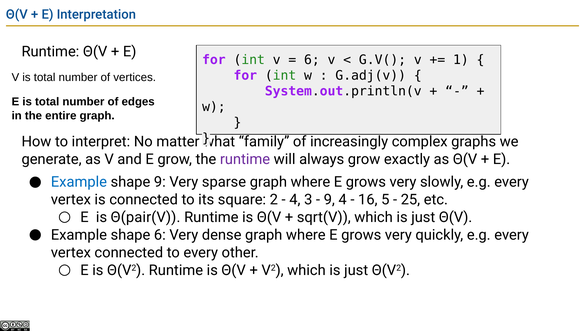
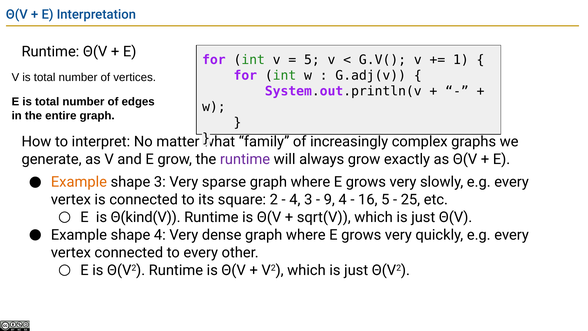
6 at (312, 60): 6 -> 5
Example at (79, 182) colour: blue -> orange
shape 9: 9 -> 3
Θ(pair(V: Θ(pair(V -> Θ(kind(V
shape 6: 6 -> 4
